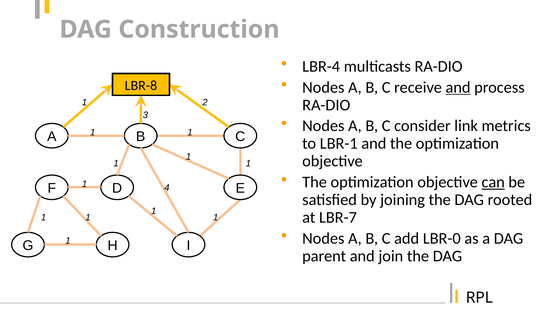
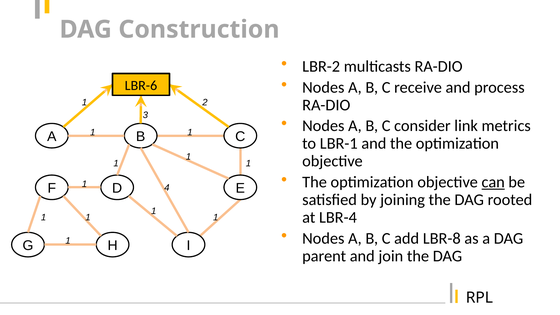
LBR-4: LBR-4 -> LBR-2
and at (458, 87) underline: present -> none
LBR-8: LBR-8 -> LBR-6
LBR-7: LBR-7 -> LBR-4
LBR-0: LBR-0 -> LBR-8
